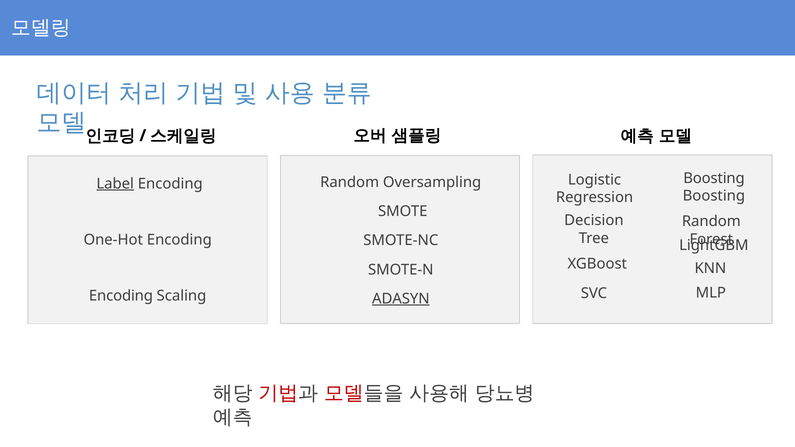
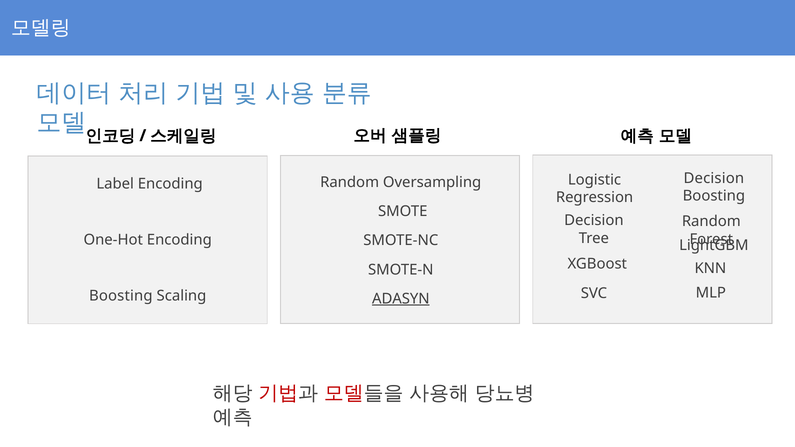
Boosting at (714, 178): Boosting -> Decision
Label underline: present -> none
Encoding at (121, 296): Encoding -> Boosting
